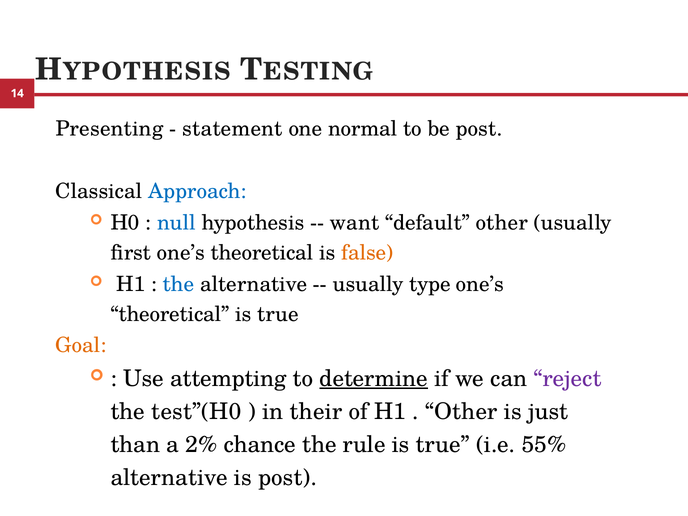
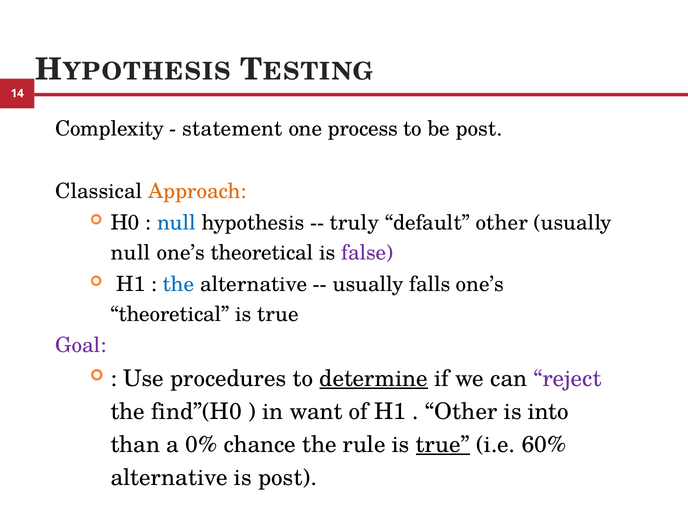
Presenting: Presenting -> Complexity
normal: normal -> process
Approach colour: blue -> orange
want: want -> truly
first at (131, 253): first -> null
false colour: orange -> purple
type: type -> falls
Goal colour: orange -> purple
attempting: attempting -> procedures
test”(H0: test”(H0 -> find”(H0
their: their -> want
just: just -> into
2%: 2% -> 0%
true at (443, 445) underline: none -> present
55%: 55% -> 60%
